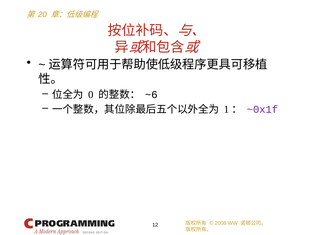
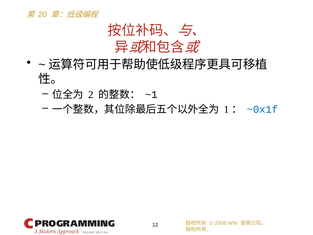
0: 0 -> 2
~6: ~6 -> ~1
~0x1f colour: purple -> blue
